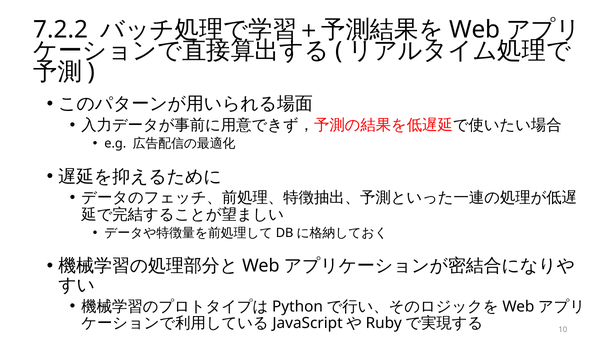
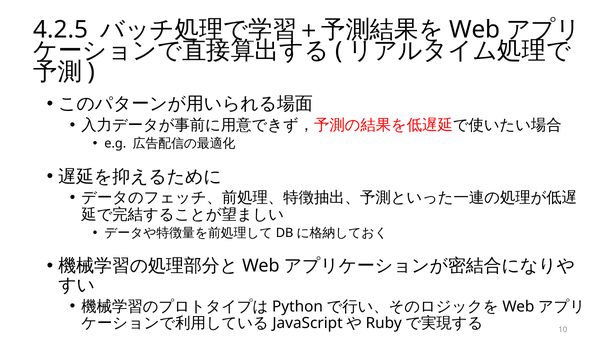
7.2.2: 7.2.2 -> 4.2.5
